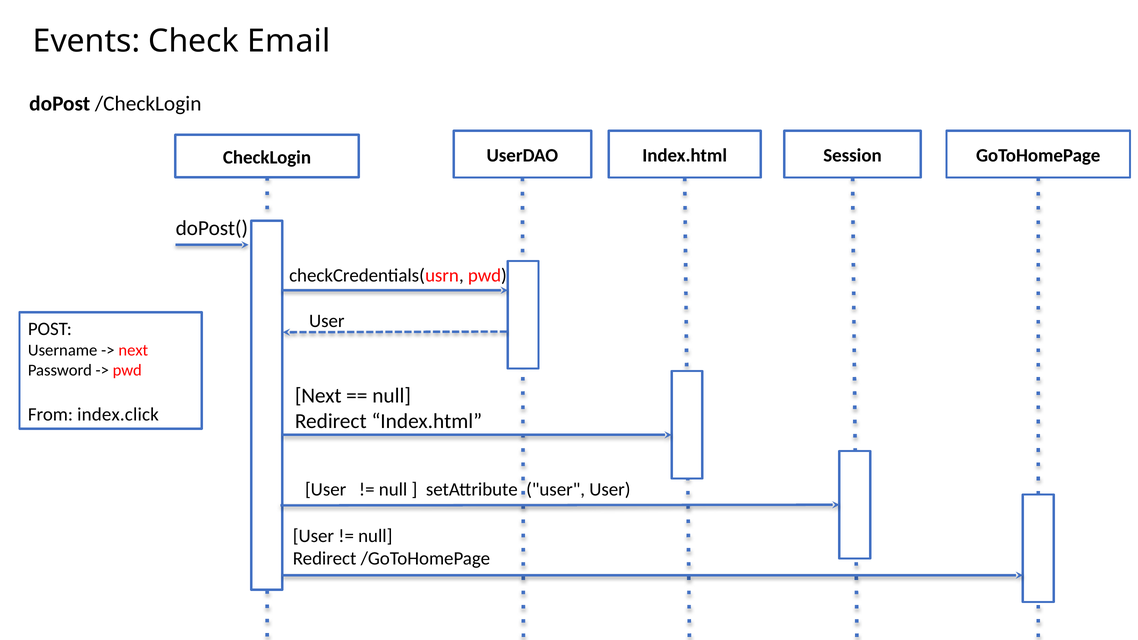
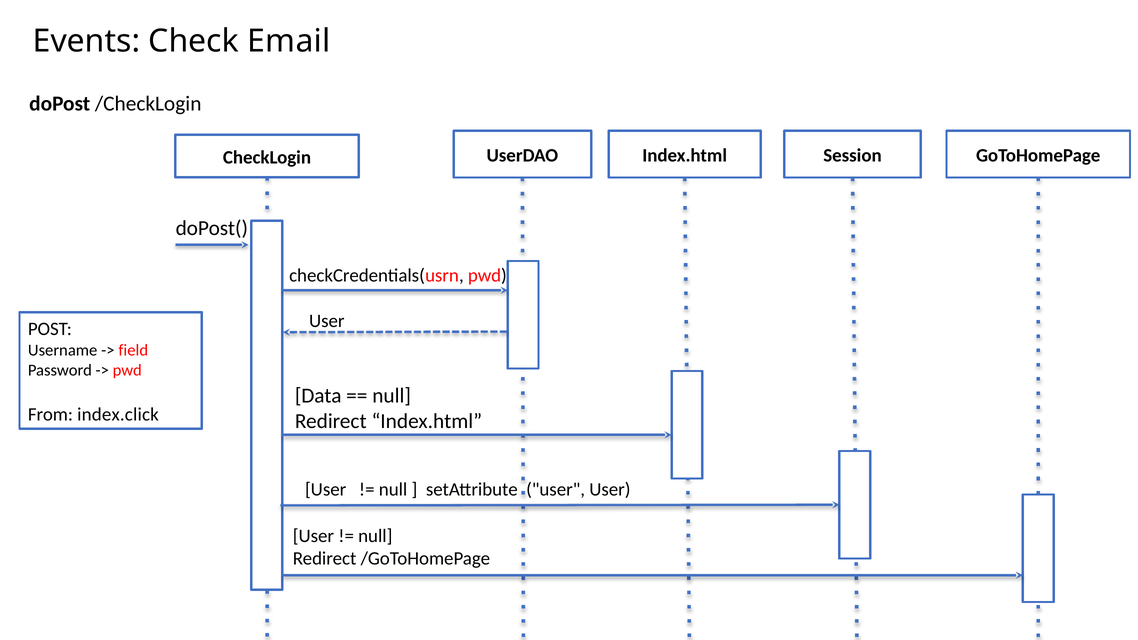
next at (133, 350): next -> field
Next at (318, 396): Next -> Data
